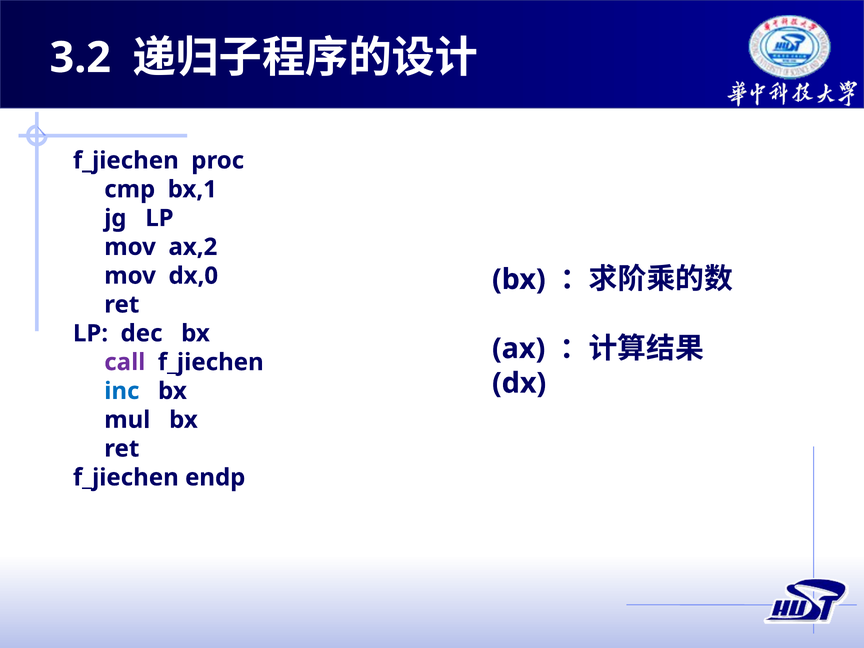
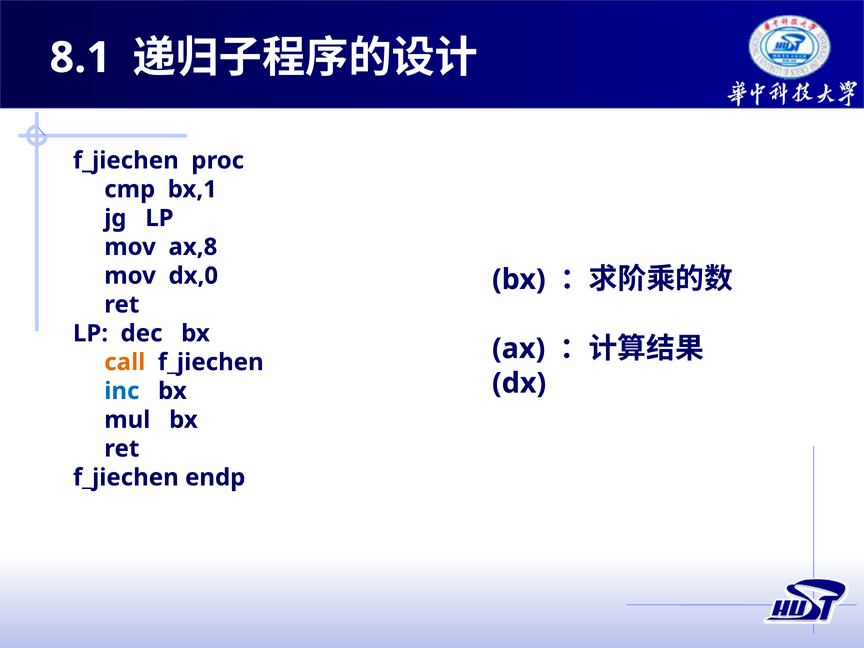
3.2: 3.2 -> 8.1
ax,2: ax,2 -> ax,8
call colour: purple -> orange
